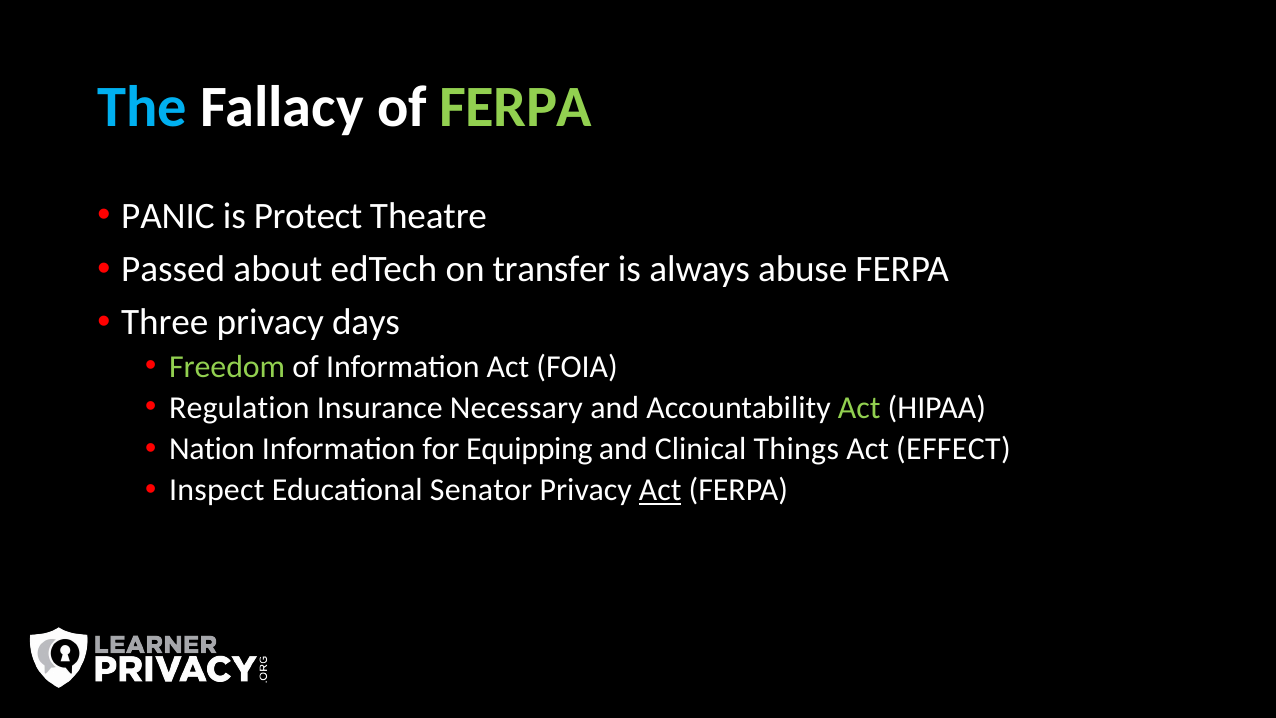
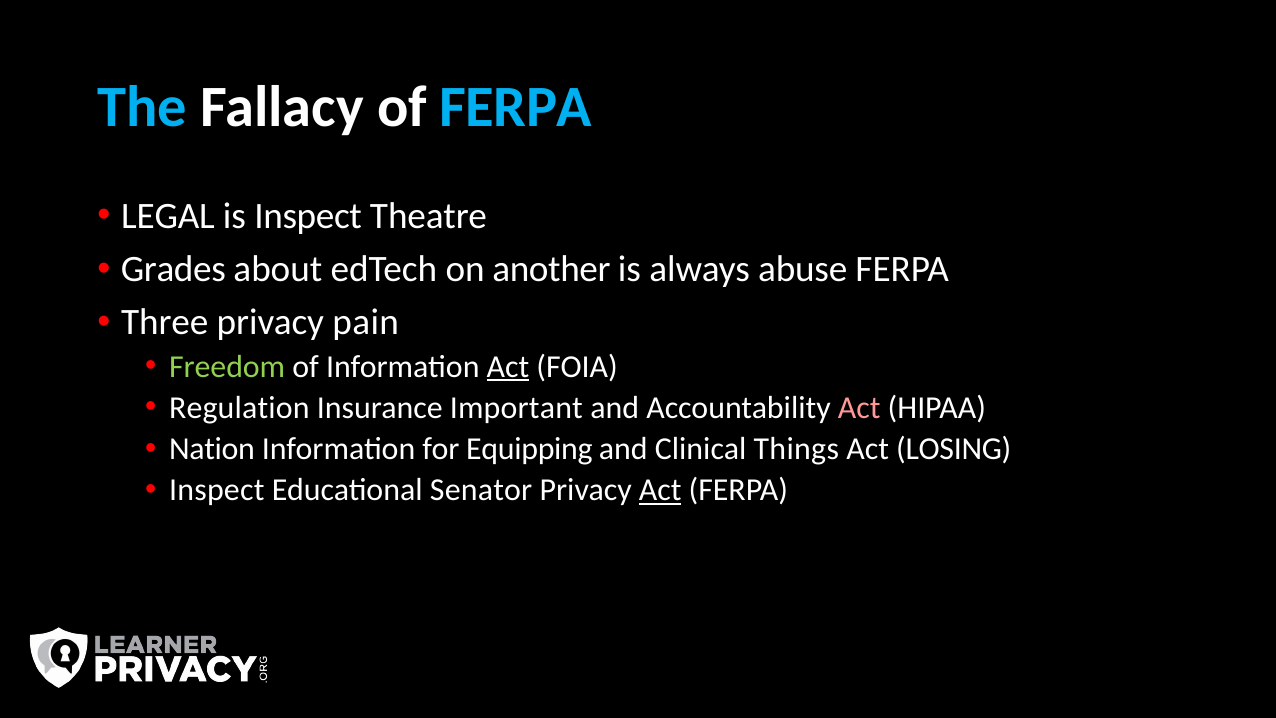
FERPA at (516, 107) colour: light green -> light blue
PANIC: PANIC -> LEGAL
is Protect: Protect -> Inspect
Passed: Passed -> Grades
transfer: transfer -> another
days: days -> pain
Act at (508, 367) underline: none -> present
Necessary: Necessary -> Important
Act at (859, 408) colour: light green -> pink
EFFECT: EFFECT -> LOSING
